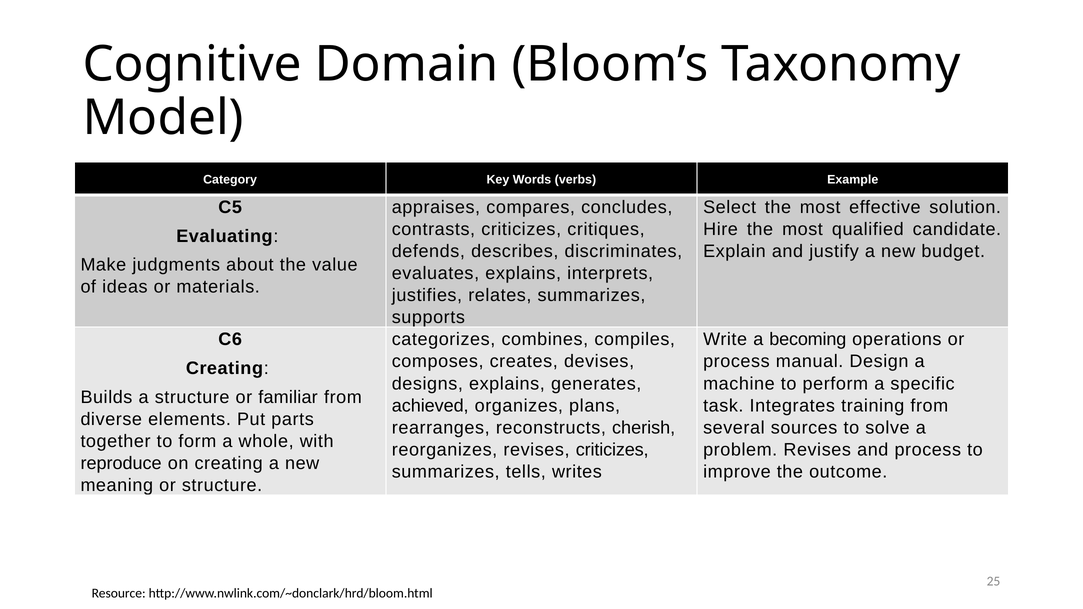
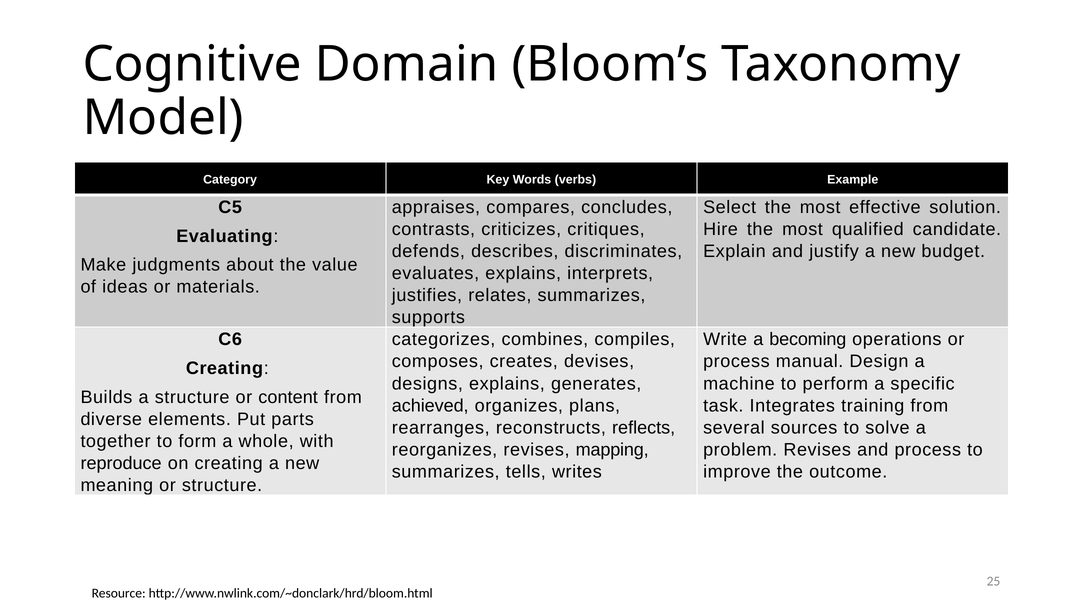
familiar: familiar -> content
cherish: cherish -> reflects
revises criticizes: criticizes -> mapping
